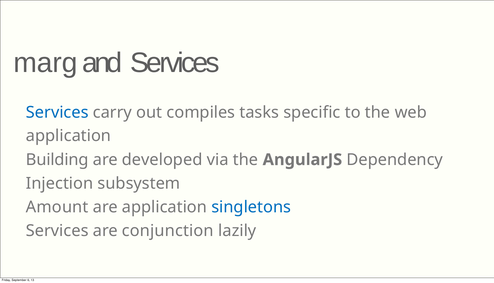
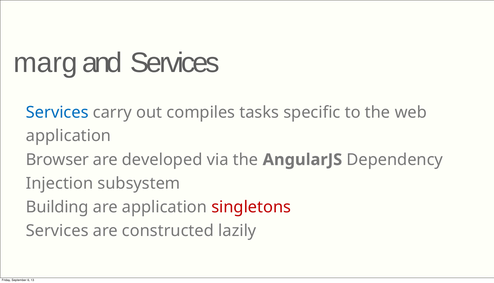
Building: Building -> Browser
Amount: Amount -> Building
singletons colour: blue -> red
conjunction: conjunction -> constructed
